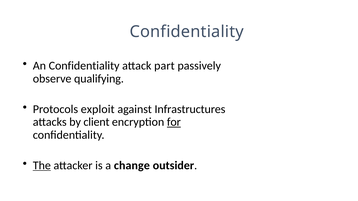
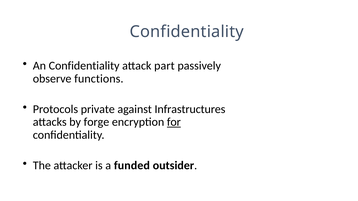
qualifying: qualifying -> functions
exploit: exploit -> private
client: client -> forge
The underline: present -> none
change: change -> funded
